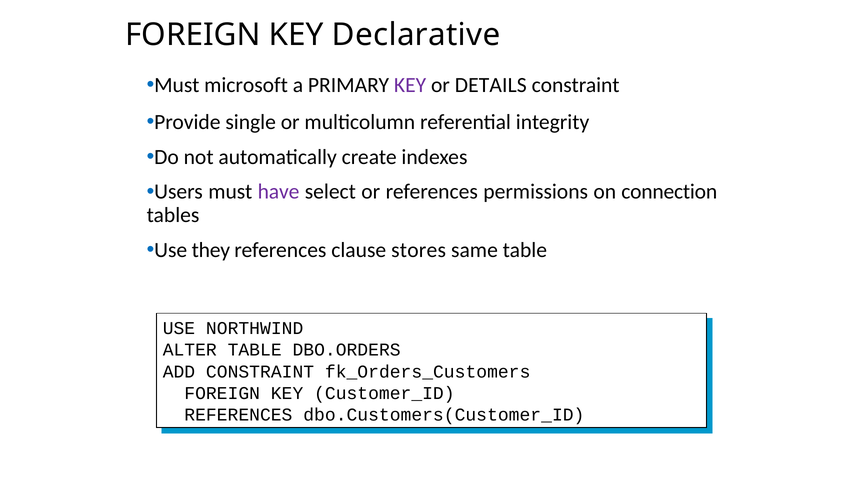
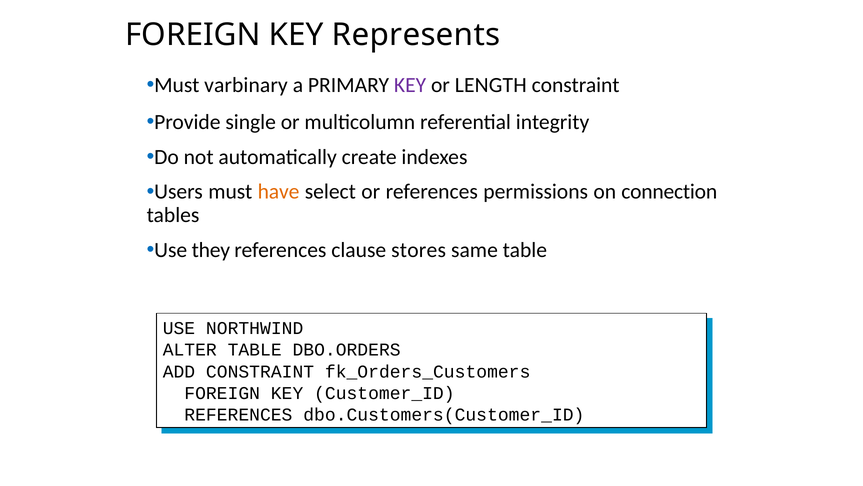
Declarative: Declarative -> Represents
microsoft: microsoft -> varbinary
DETAILS: DETAILS -> LENGTH
have colour: purple -> orange
